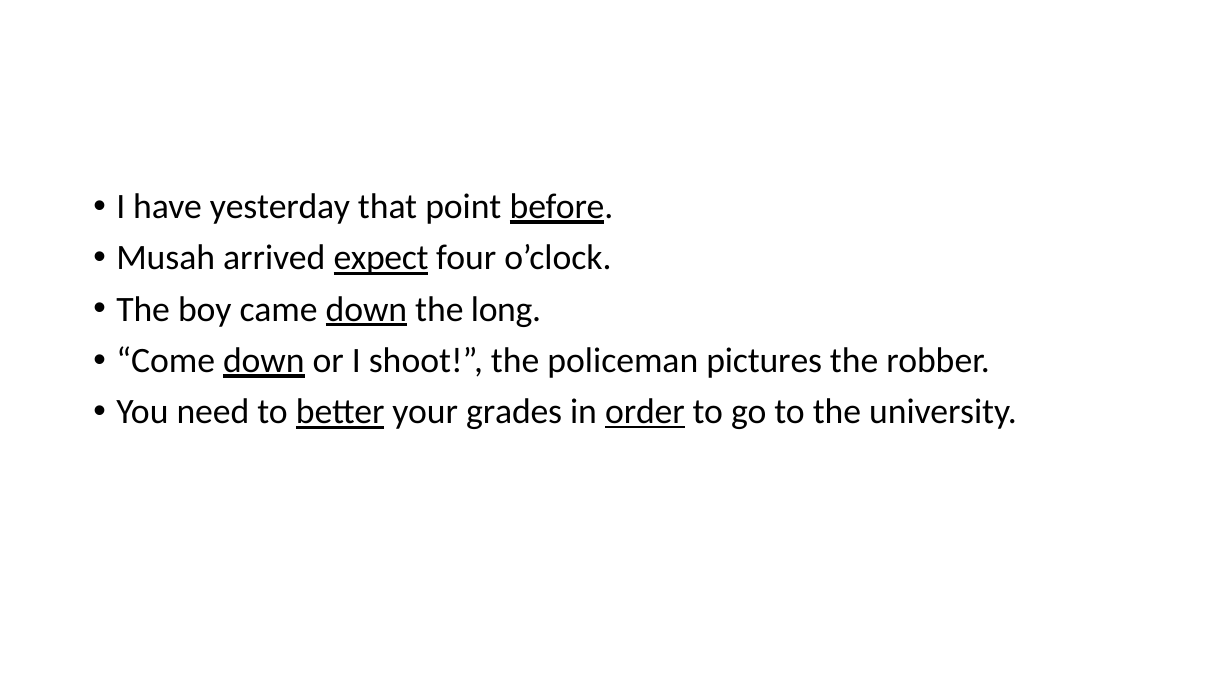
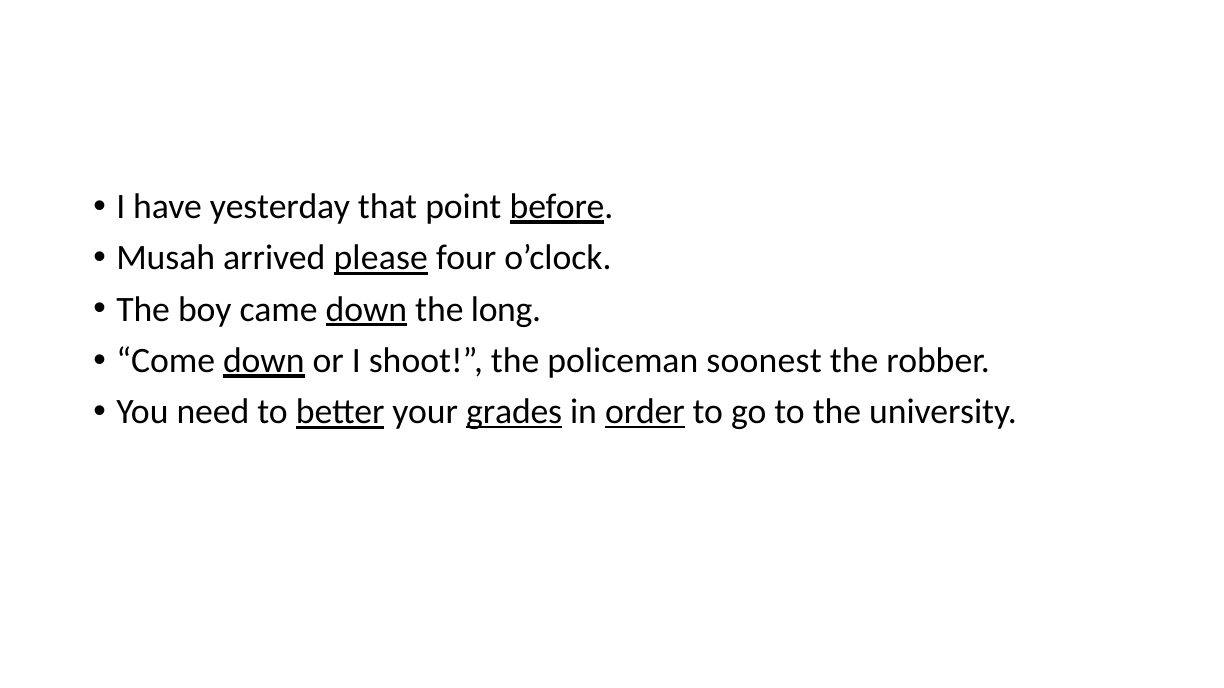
expect: expect -> please
pictures: pictures -> soonest
grades underline: none -> present
